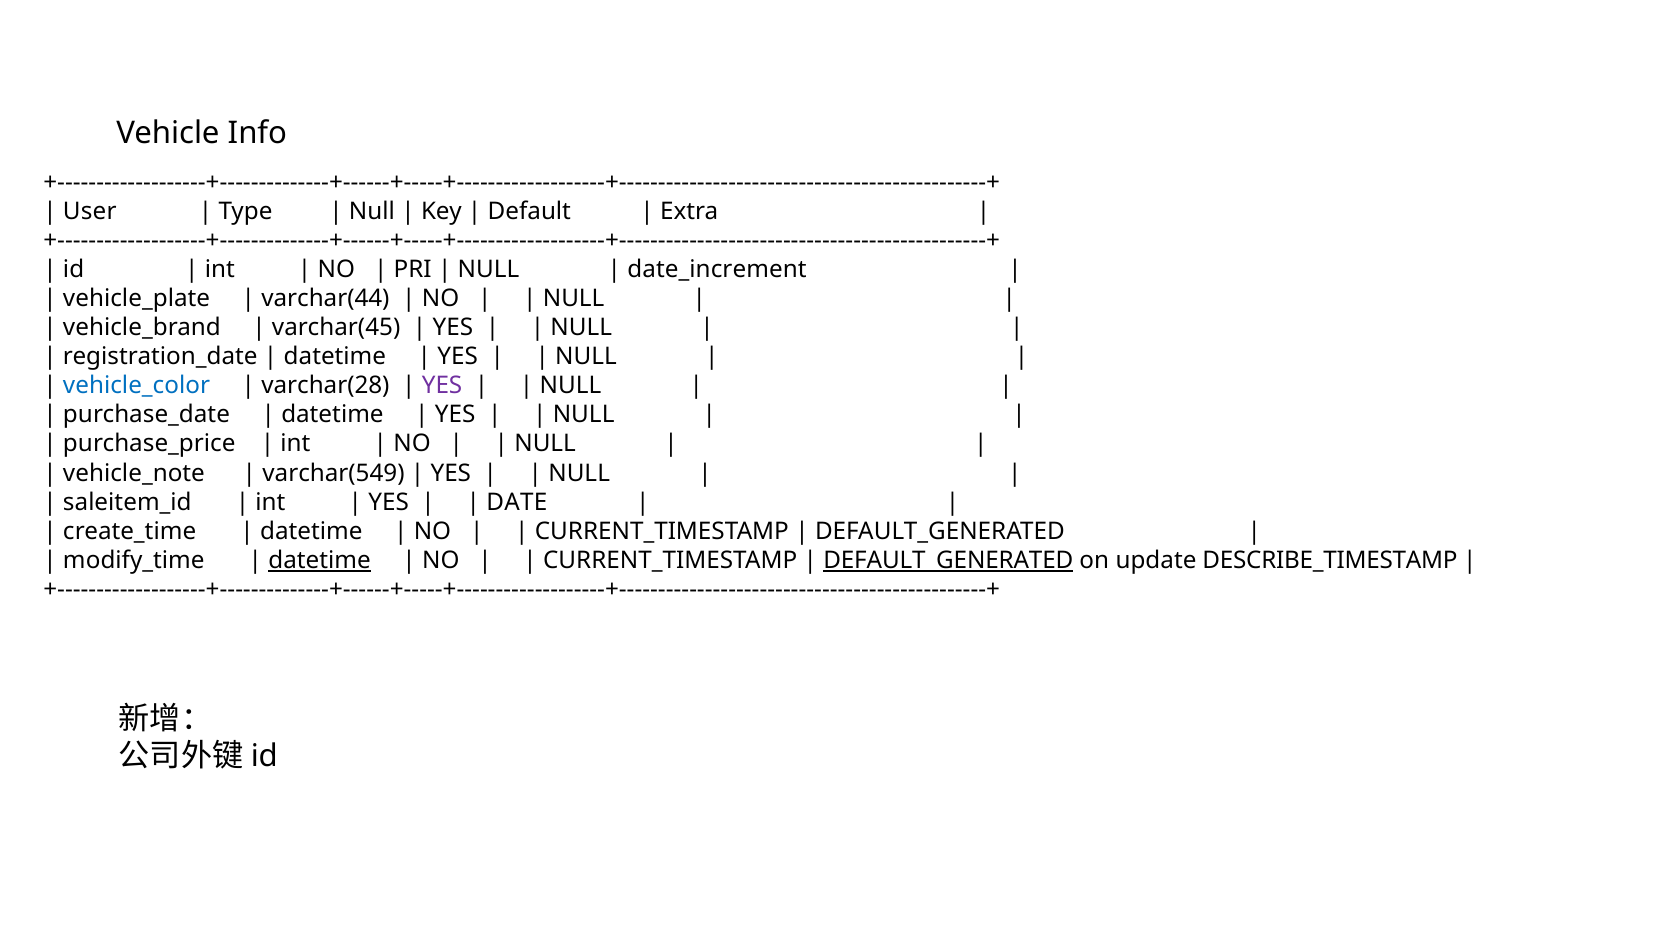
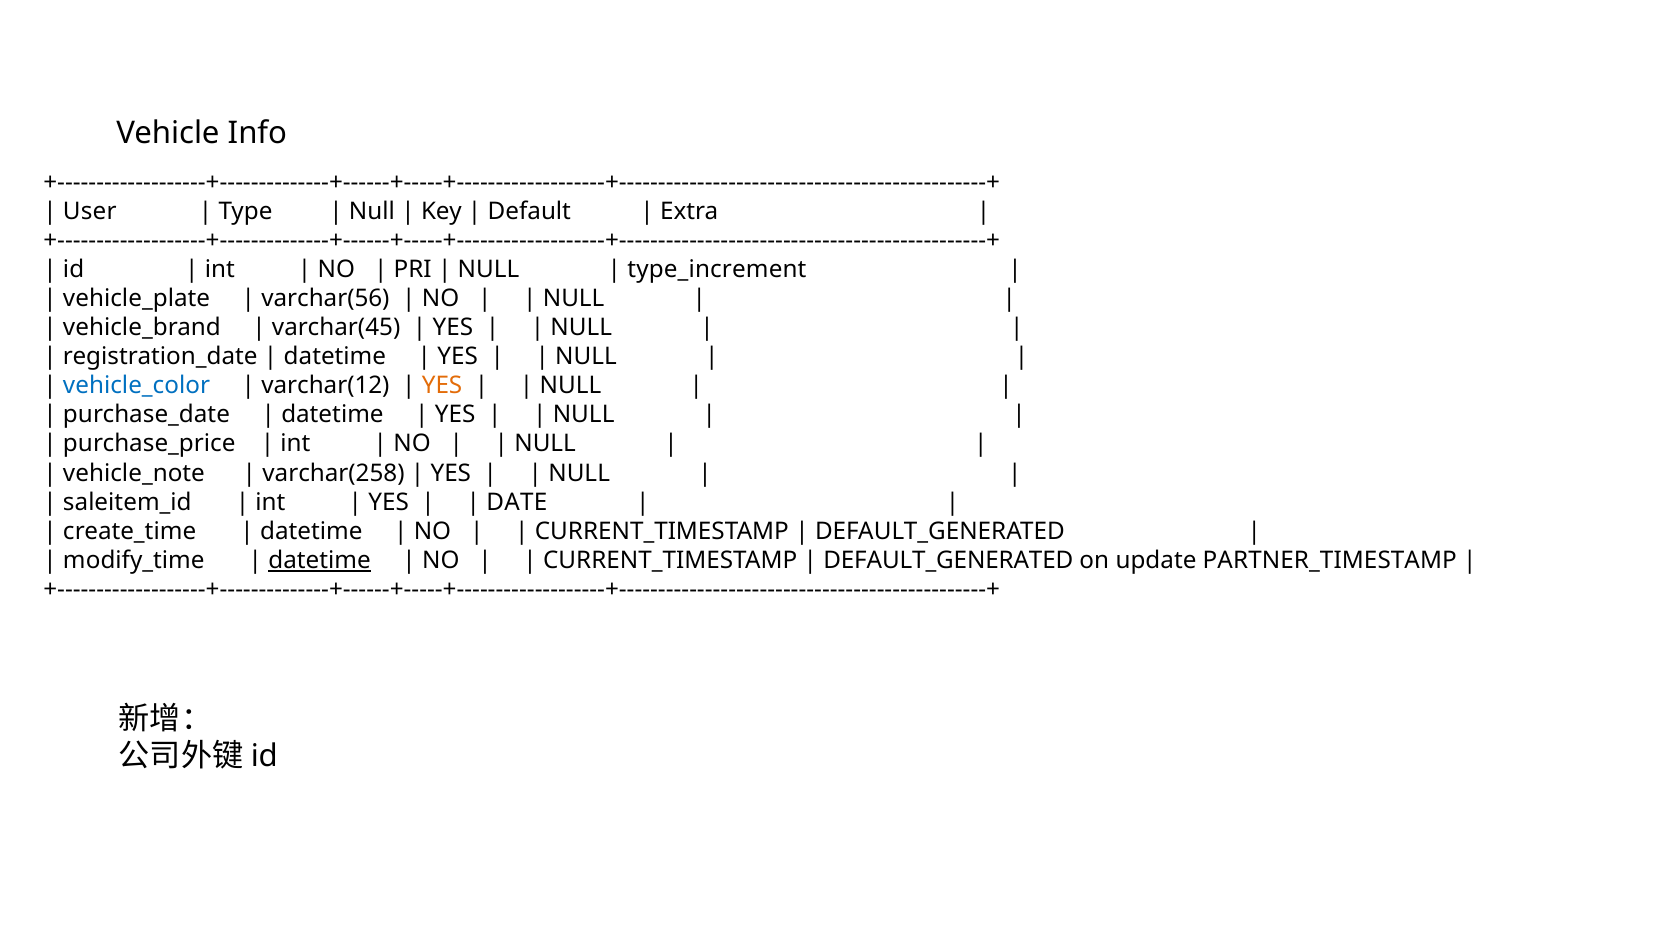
date_increment: date_increment -> type_increment
varchar(44: varchar(44 -> varchar(56
varchar(28: varchar(28 -> varchar(12
YES at (442, 386) colour: purple -> orange
varchar(549: varchar(549 -> varchar(258
DEFAULT_GENERATED at (948, 560) underline: present -> none
DESCRIBE_TIMESTAMP: DESCRIBE_TIMESTAMP -> PARTNER_TIMESTAMP
